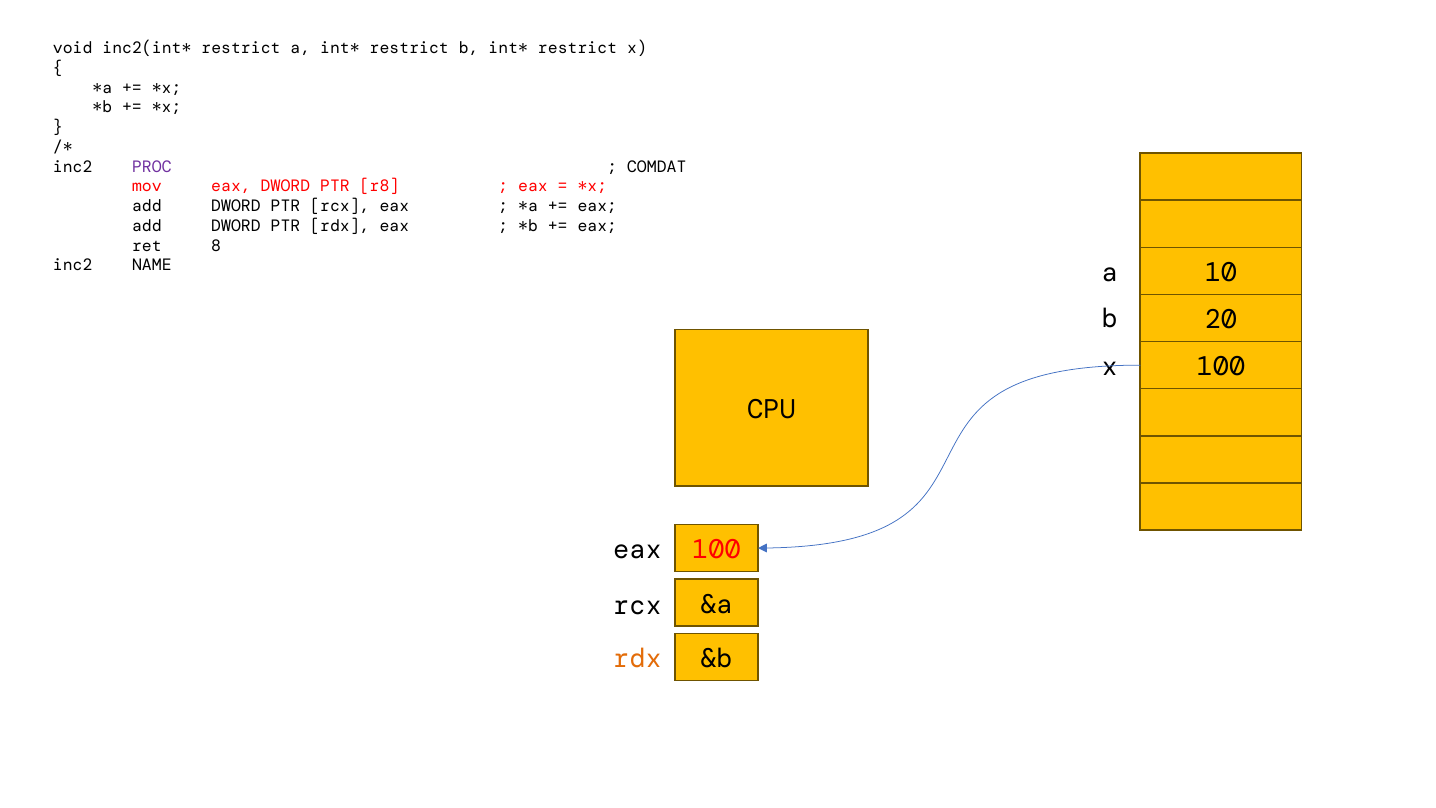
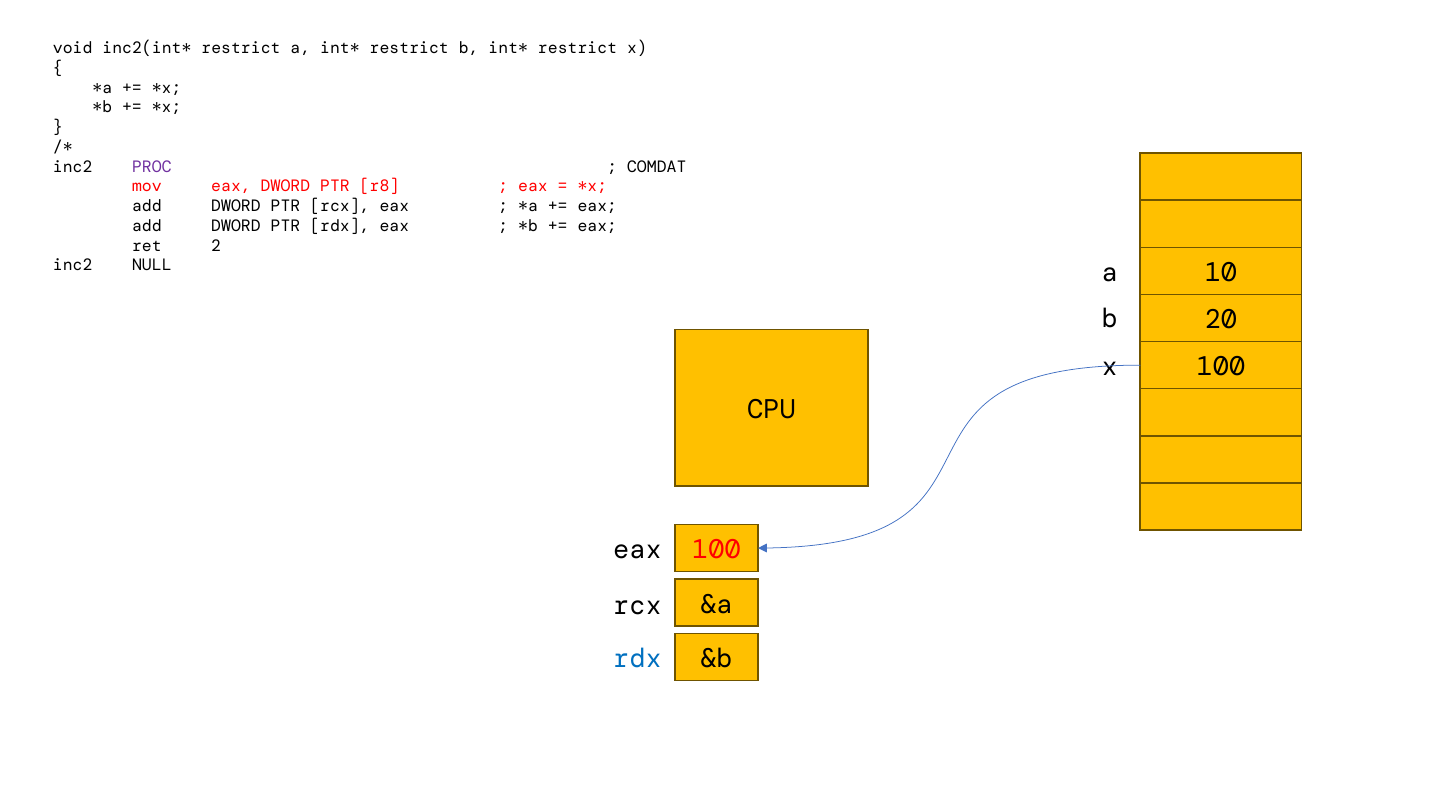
8: 8 -> 2
NAME: NAME -> NULL
rdx at (637, 658) colour: orange -> blue
